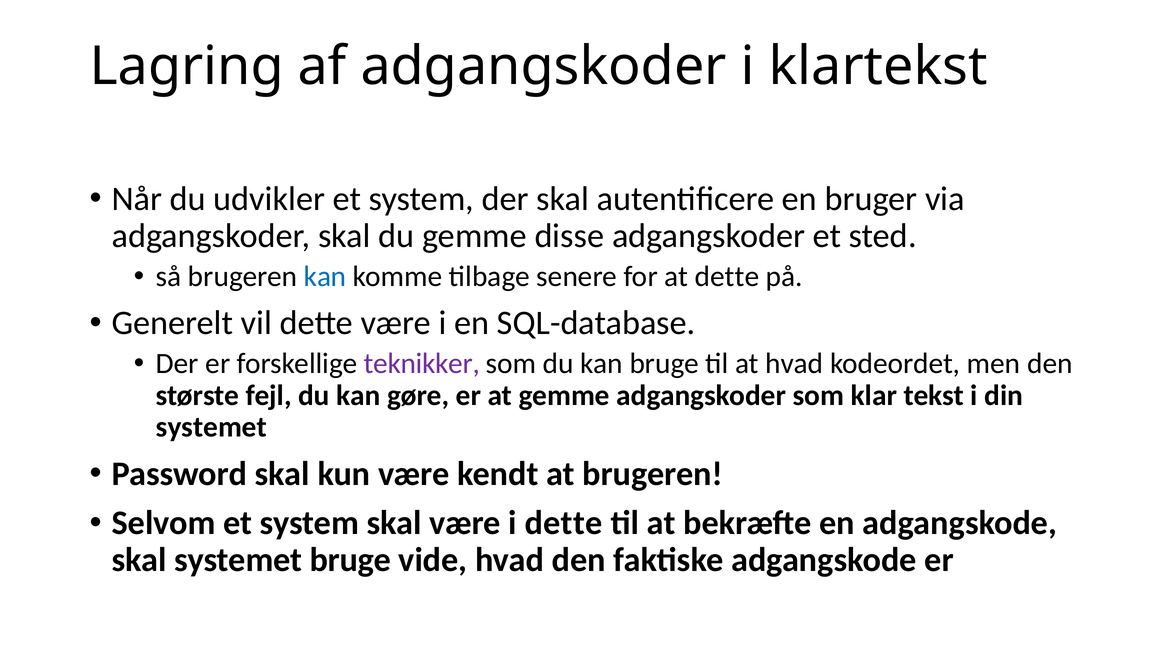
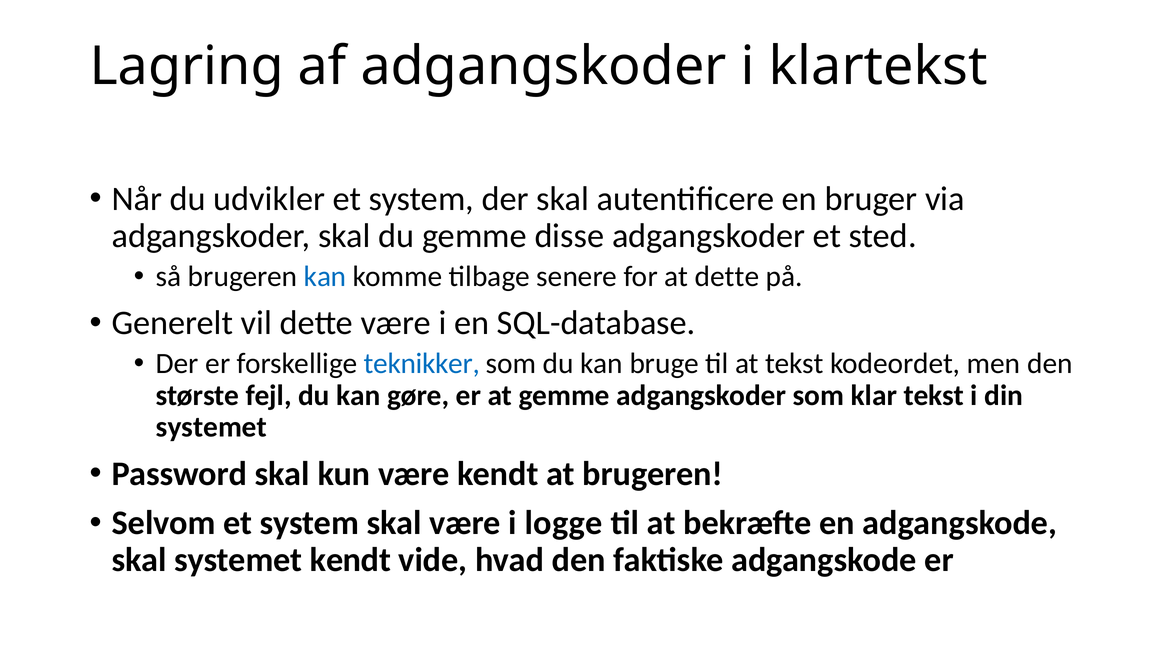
teknikker colour: purple -> blue
at hvad: hvad -> tekst
i dette: dette -> logge
systemet bruge: bruge -> kendt
